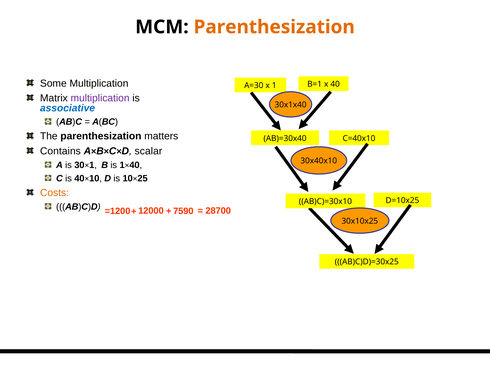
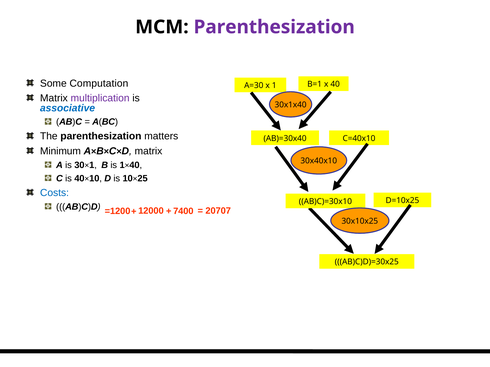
Parenthesization at (274, 27) colour: orange -> purple
Some Multiplication: Multiplication -> Computation
Contains: Contains -> Minimum
A×B×C×D scalar: scalar -> matrix
Costs colour: orange -> blue
7590: 7590 -> 7400
28700: 28700 -> 20707
